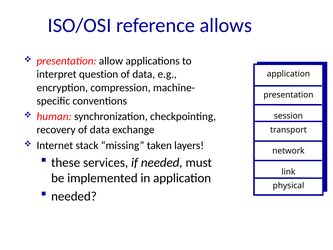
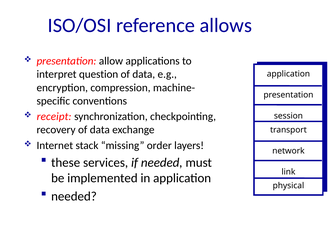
human: human -> receipt
taken: taken -> order
